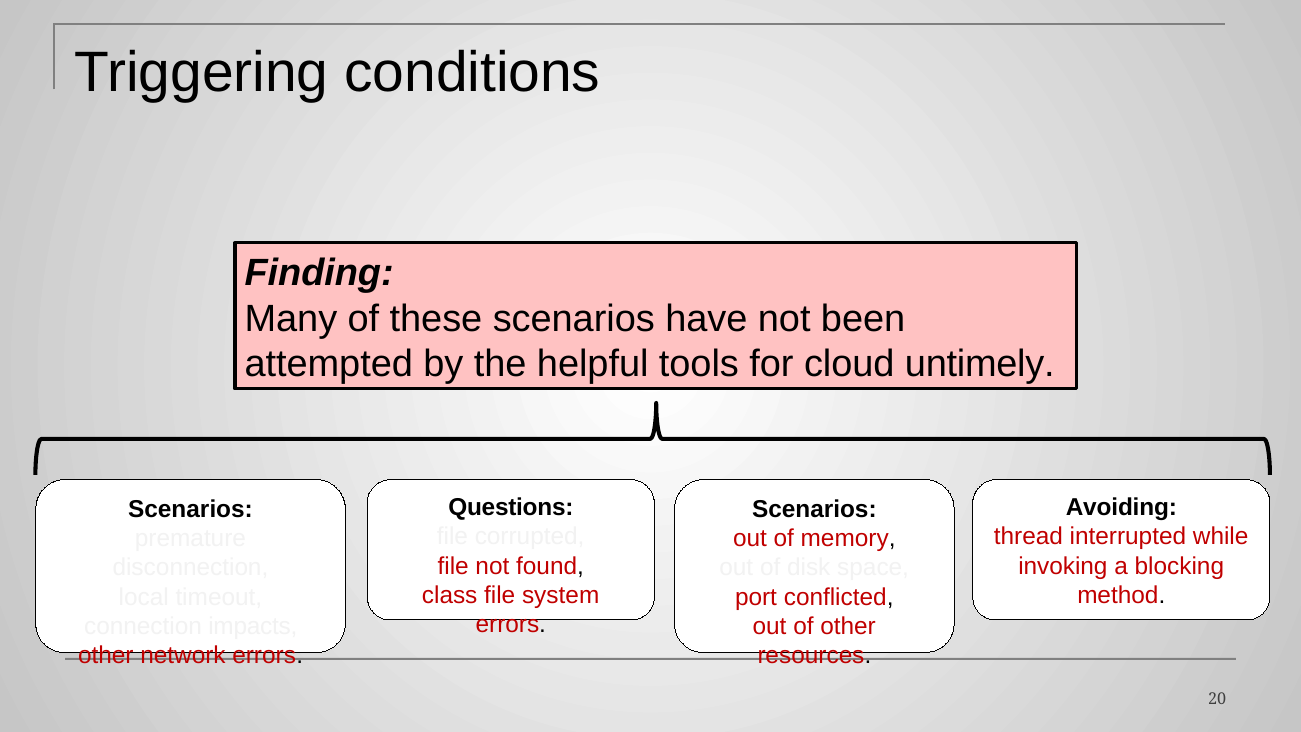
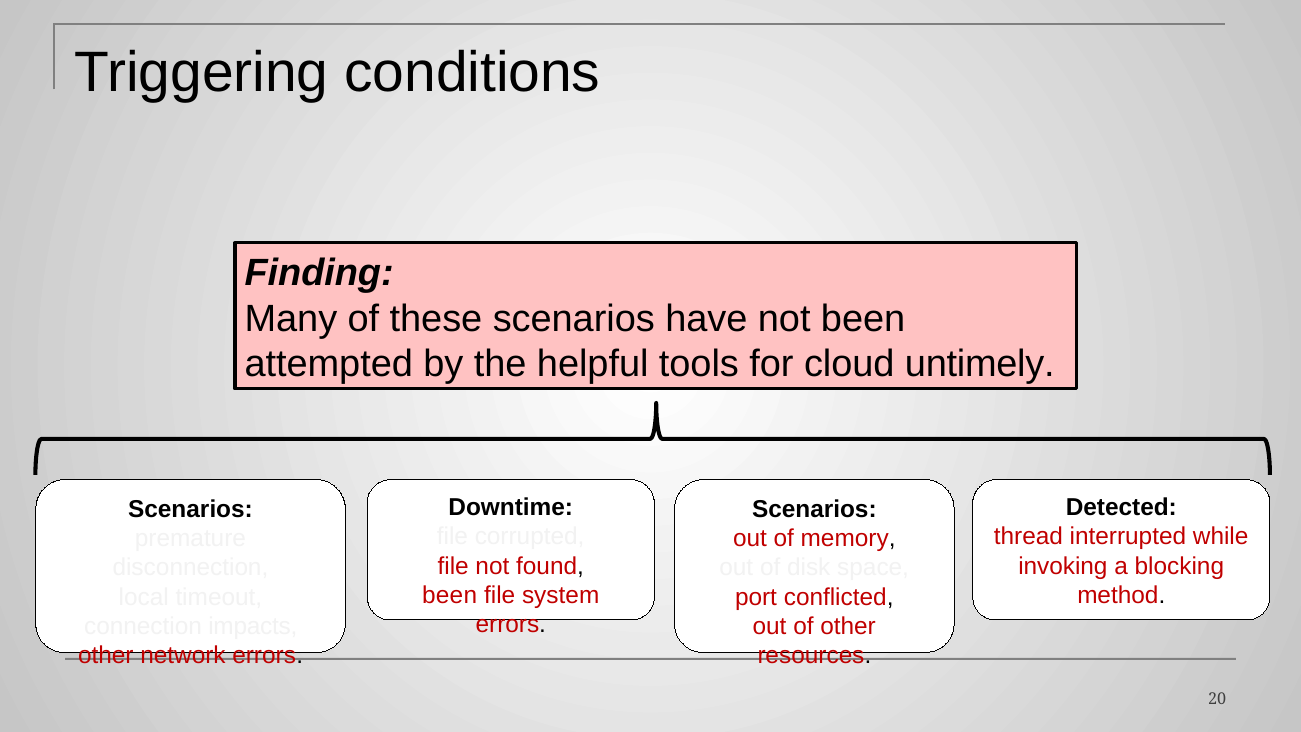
Questions: Questions -> Downtime
Avoiding: Avoiding -> Detected
class at (450, 595): class -> been
